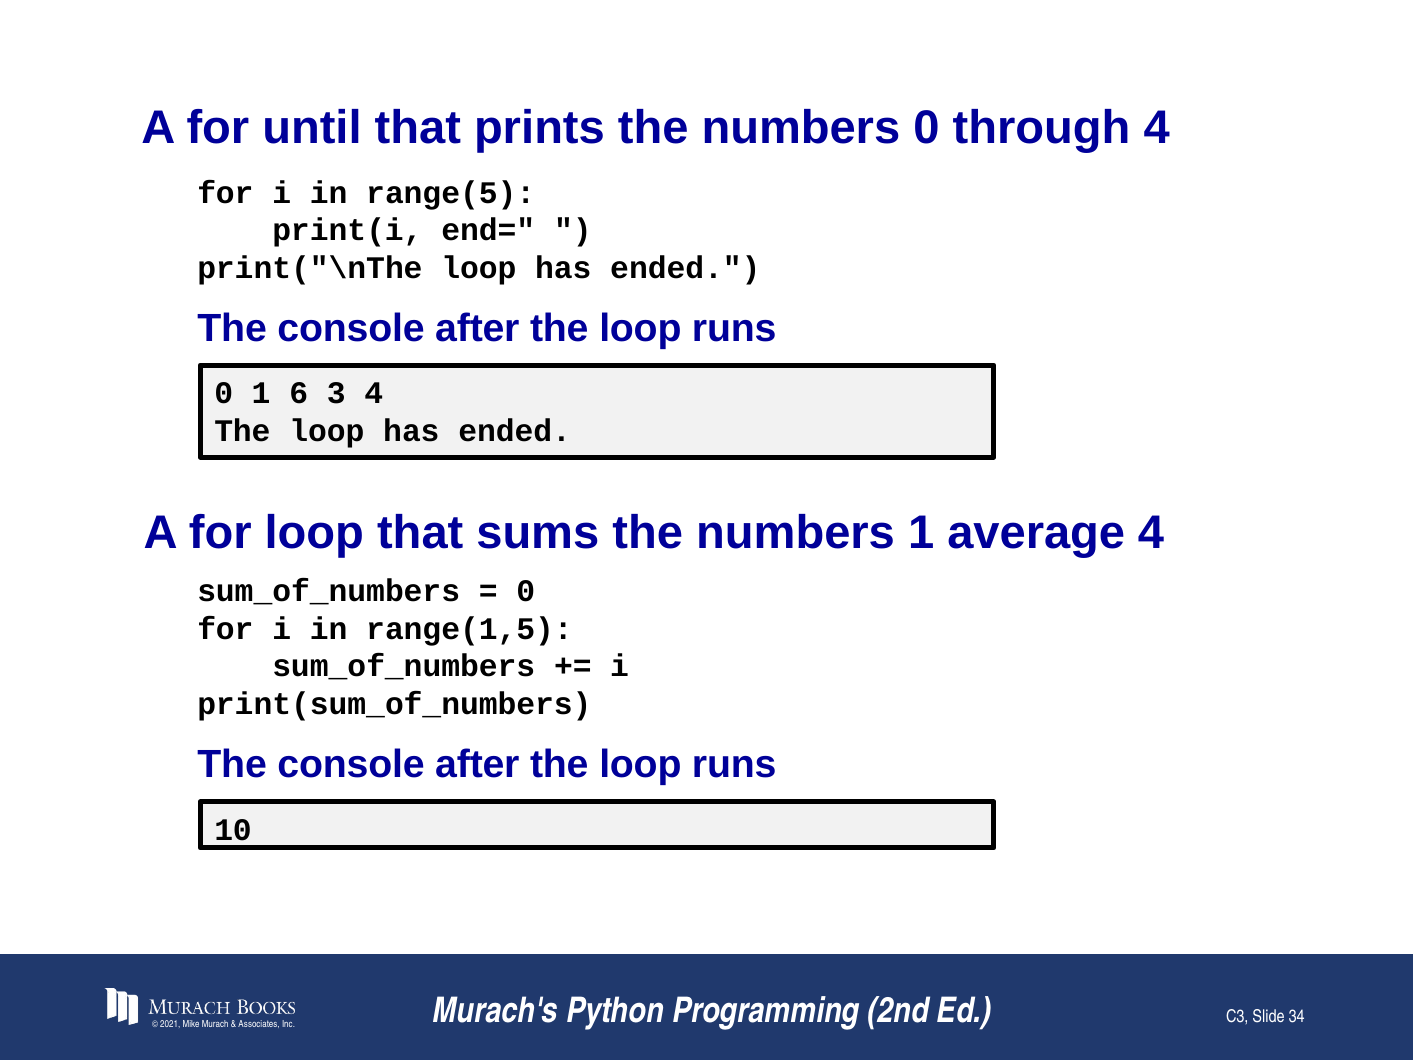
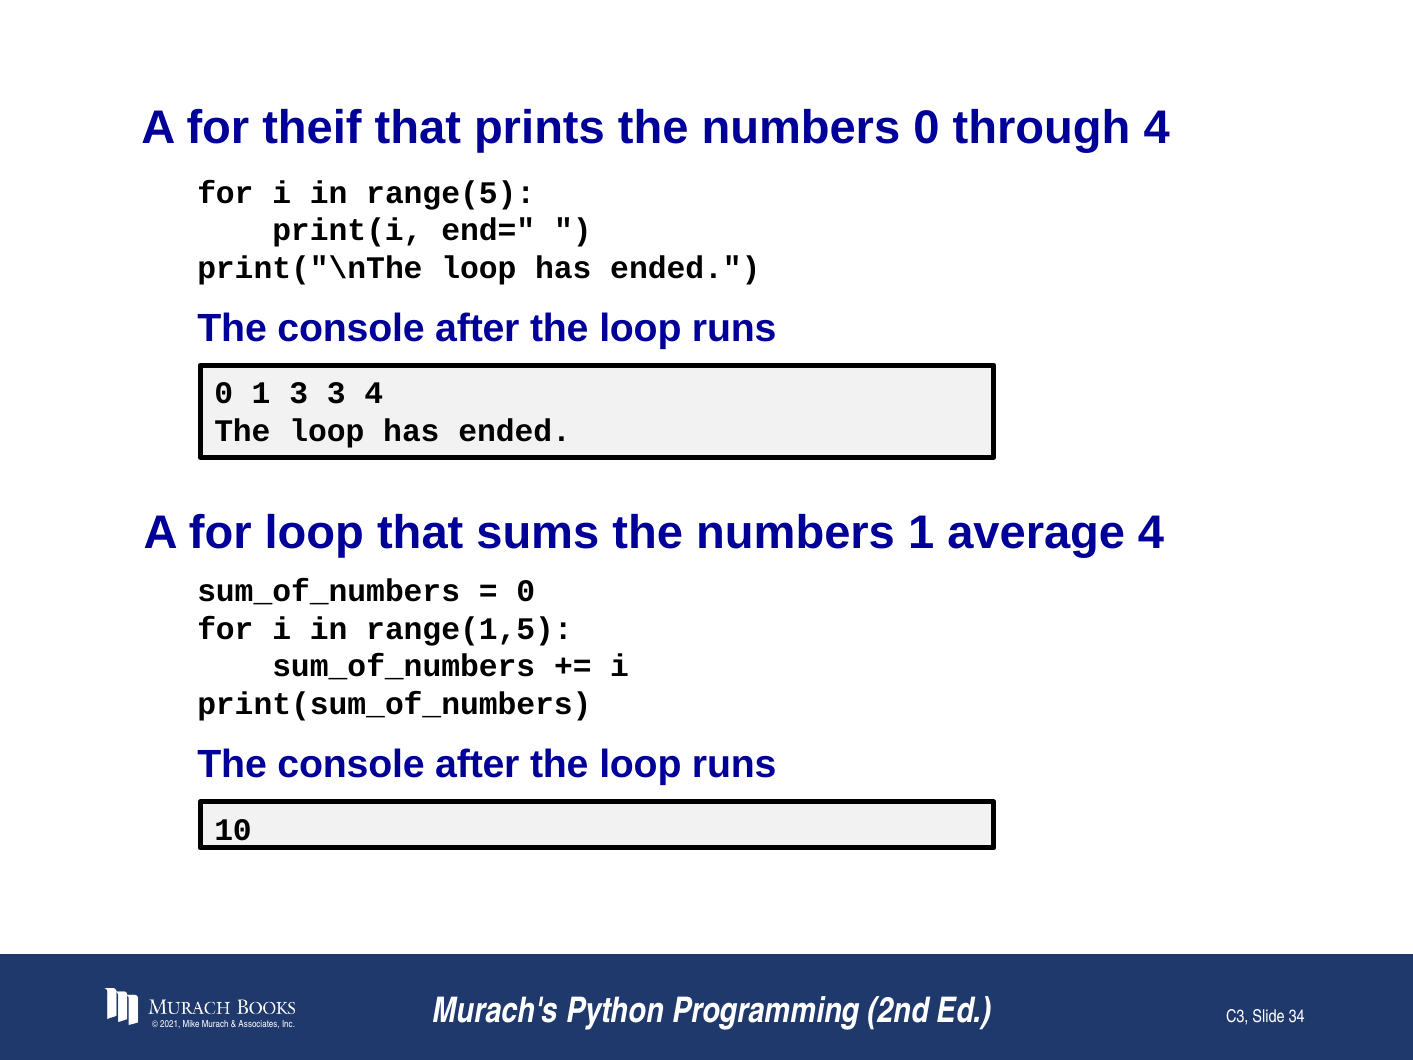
until: until -> theif
1 6: 6 -> 3
